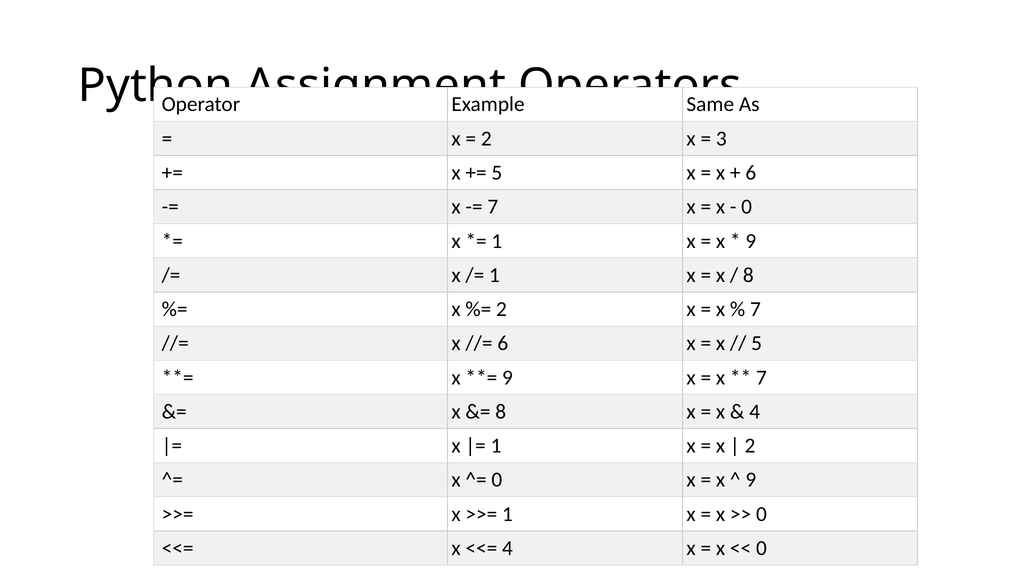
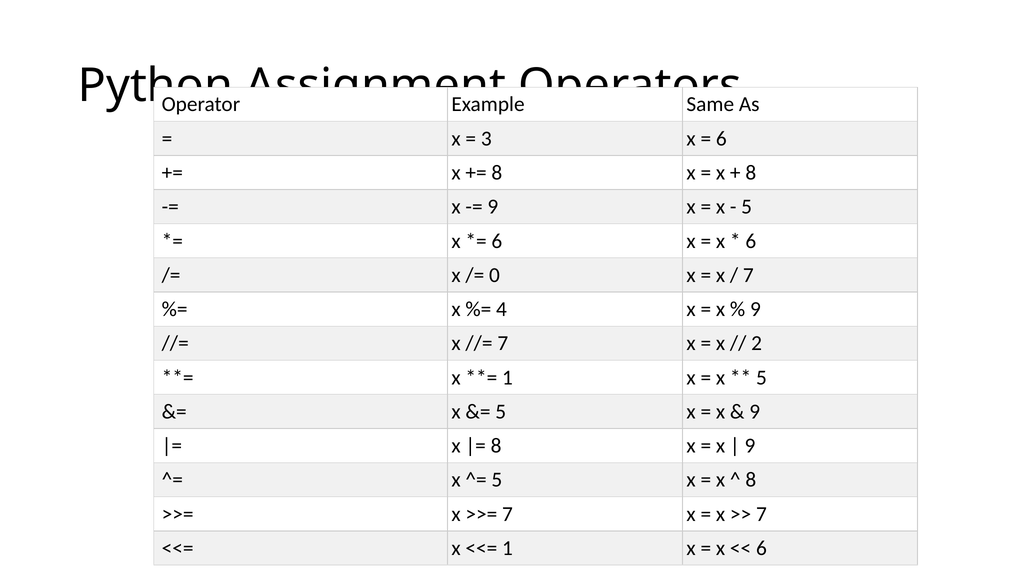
2 at (486, 139): 2 -> 3
3 at (721, 139): 3 -> 6
5 at (497, 173): 5 -> 8
6 at (751, 173): 6 -> 8
7 at (493, 207): 7 -> 9
0 at (747, 207): 0 -> 5
1 at (497, 241): 1 -> 6
9 at (751, 241): 9 -> 6
1 at (494, 275): 1 -> 0
8 at (748, 275): 8 -> 7
2 at (502, 309): 2 -> 4
7 at (755, 309): 7 -> 9
6 at (503, 343): 6 -> 7
5 at (757, 343): 5 -> 2
9 at (508, 377): 9 -> 1
7 at (761, 377): 7 -> 5
8 at (501, 412): 8 -> 5
4 at (755, 412): 4 -> 9
1 at (496, 446): 1 -> 8
2 at (750, 446): 2 -> 9
0 at (497, 480): 0 -> 5
9 at (751, 480): 9 -> 8
1 at (508, 514): 1 -> 7
0 at (761, 514): 0 -> 7
4 at (508, 548): 4 -> 1
0 at (761, 548): 0 -> 6
